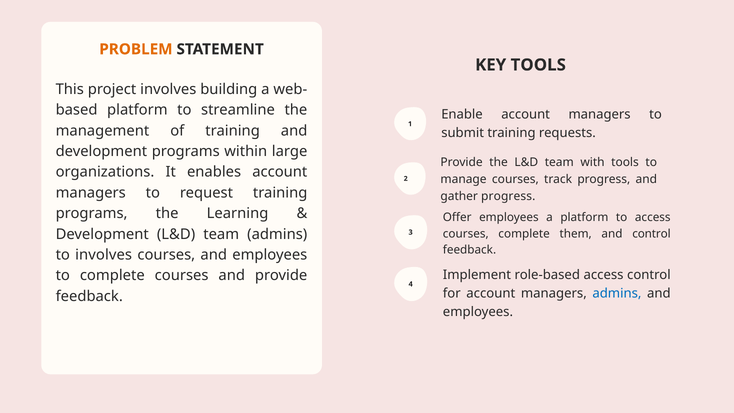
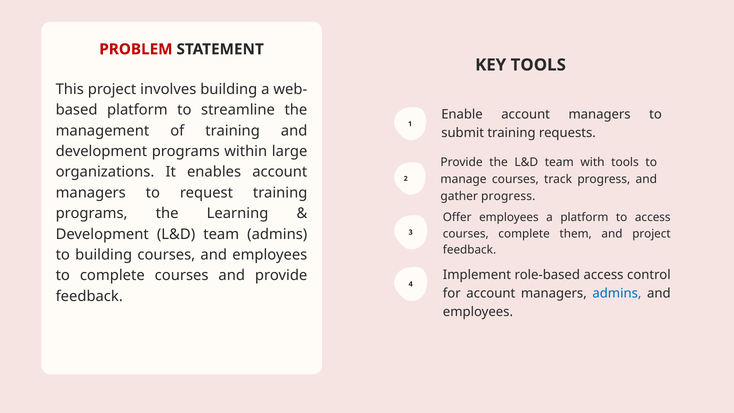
PROBLEM colour: orange -> red
and control: control -> project
to involves: involves -> building
